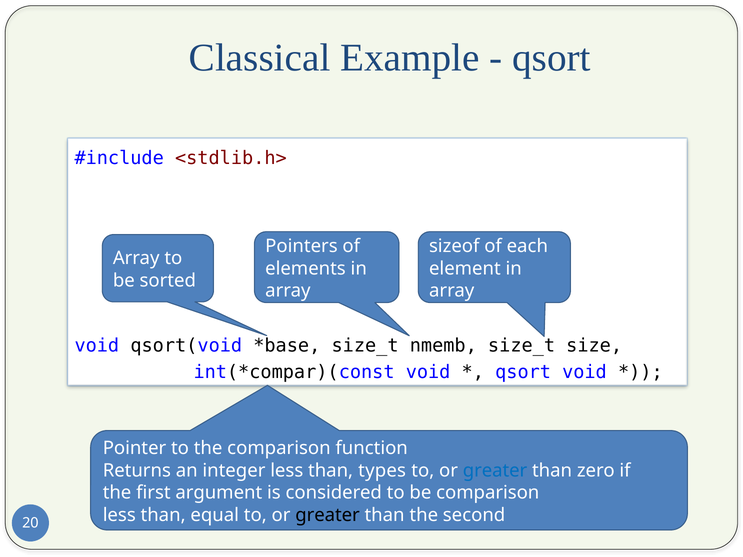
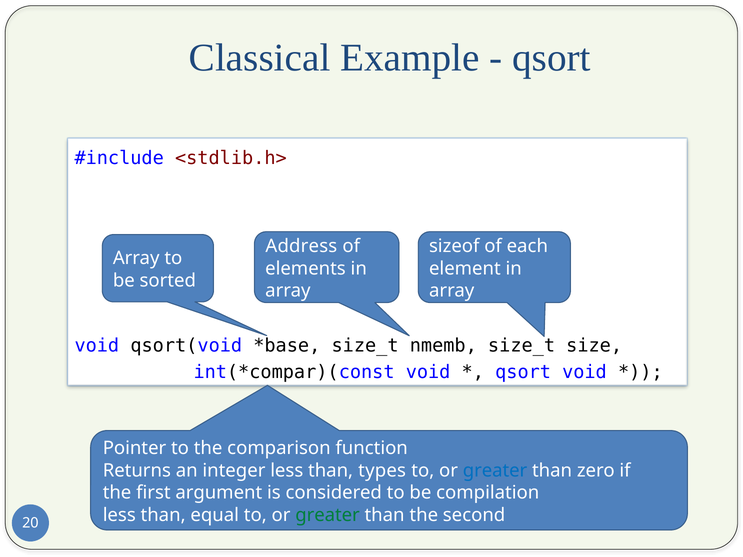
Pointers: Pointers -> Address
be comparison: comparison -> compilation
greater at (328, 515) colour: black -> green
